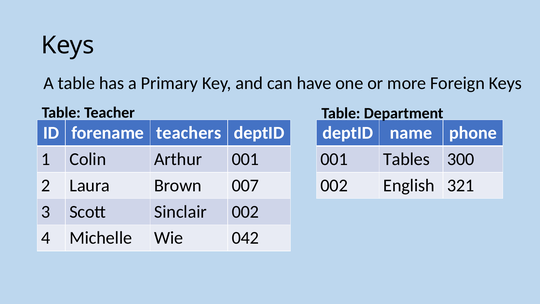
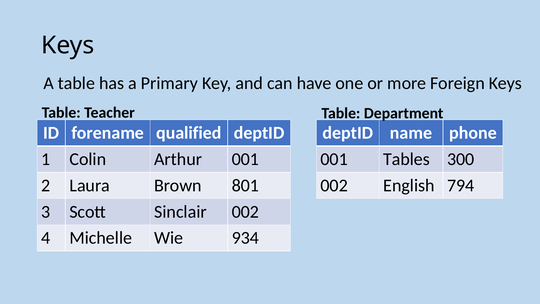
teachers: teachers -> qualified
007: 007 -> 801
321: 321 -> 794
042: 042 -> 934
